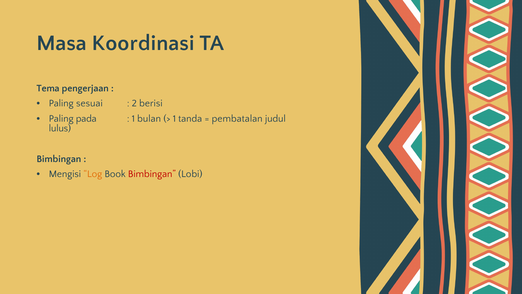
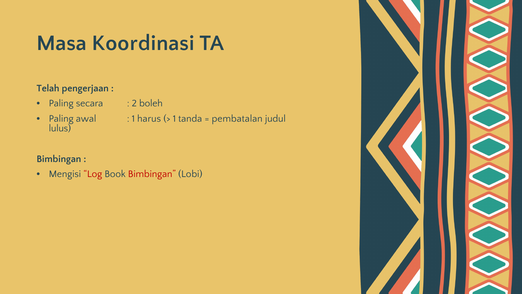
Tema: Tema -> Telah
sesuai: sesuai -> secara
berisi: berisi -> boleh
pada: pada -> awal
bulan: bulan -> harus
Log colour: orange -> red
